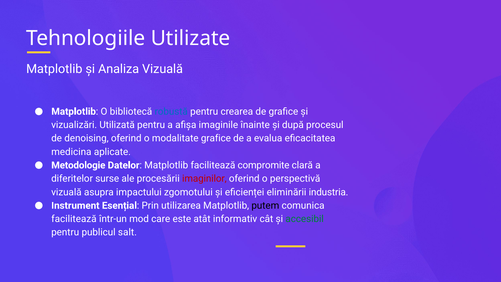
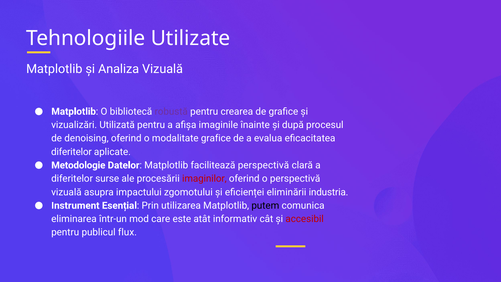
robustă colour: blue -> purple
medicina at (71, 152): medicina -> diferitelor
facilitează compromite: compromite -> perspectivă
facilitează at (74, 219): facilitează -> eliminarea
accesibil colour: green -> red
salt: salt -> flux
